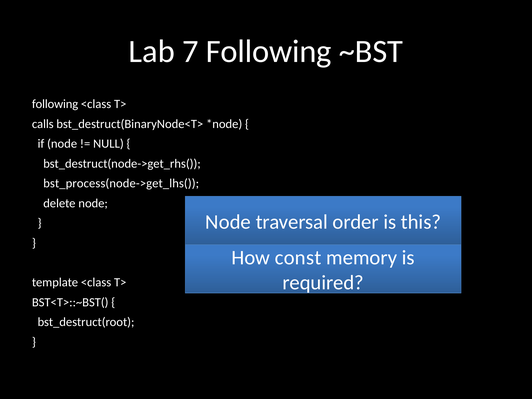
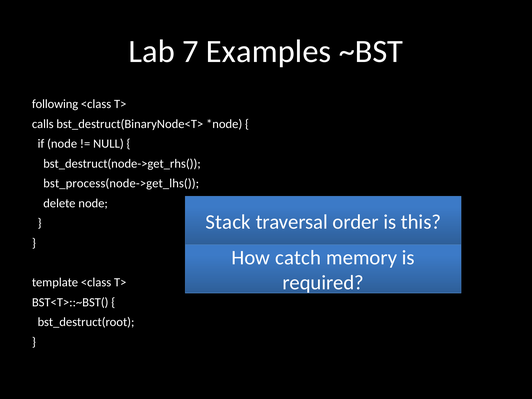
7 Following: Following -> Examples
Node at (228, 222): Node -> Stack
const: const -> catch
